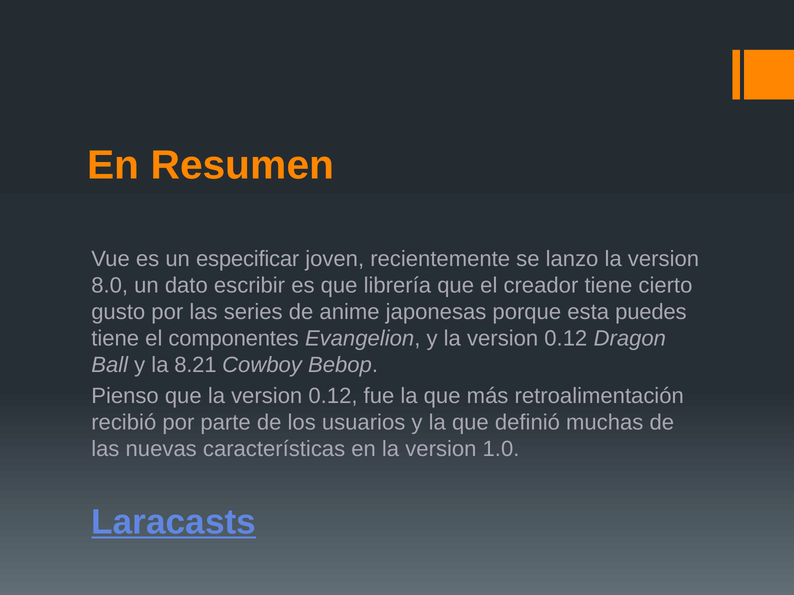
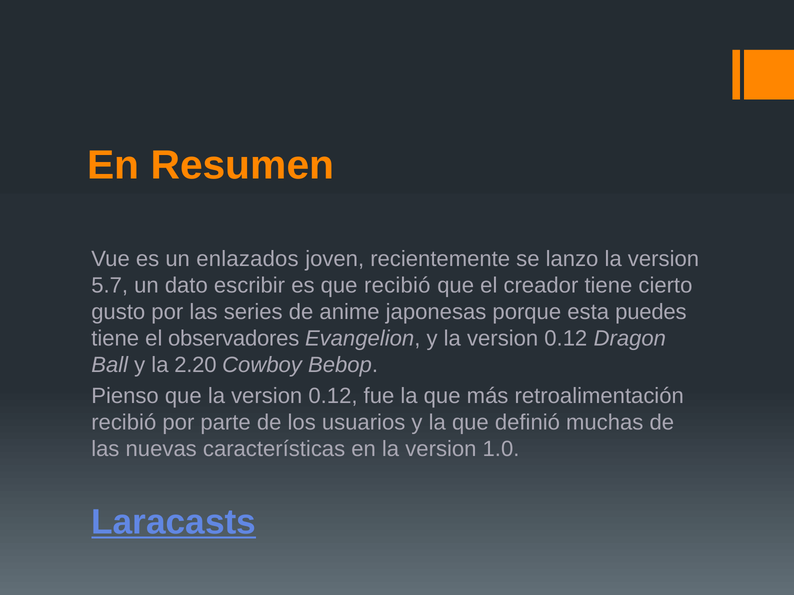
especificar: especificar -> enlazados
8.0: 8.0 -> 5.7
que librería: librería -> recibió
componentes: componentes -> observadores
8.21: 8.21 -> 2.20
